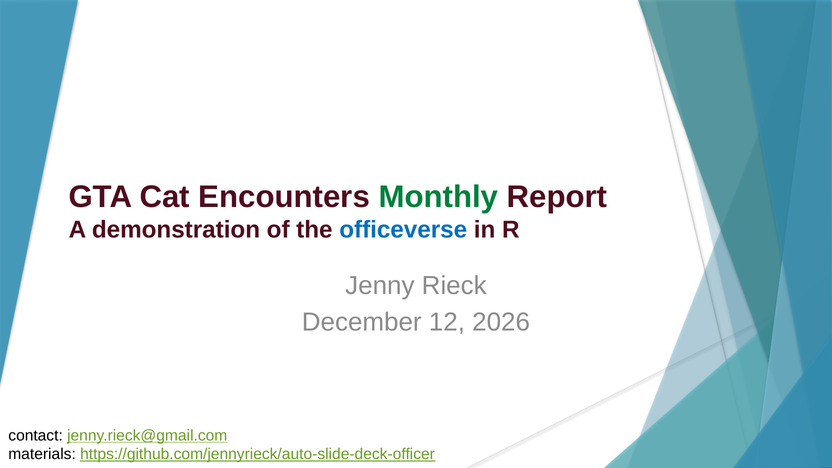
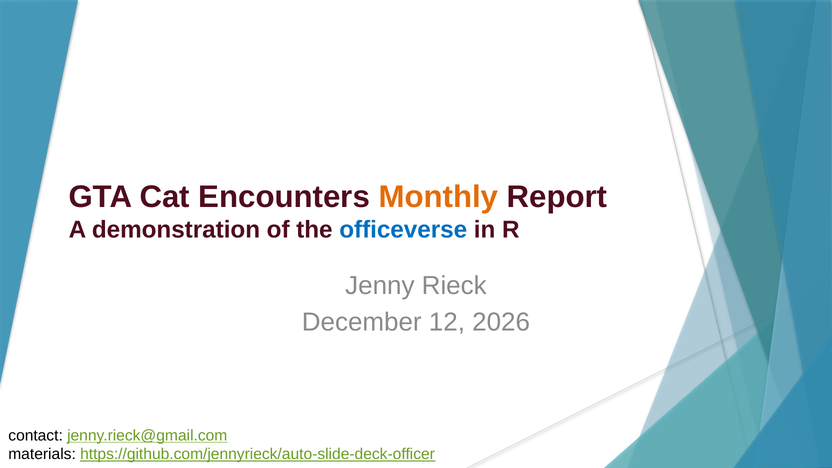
Monthly colour: green -> orange
